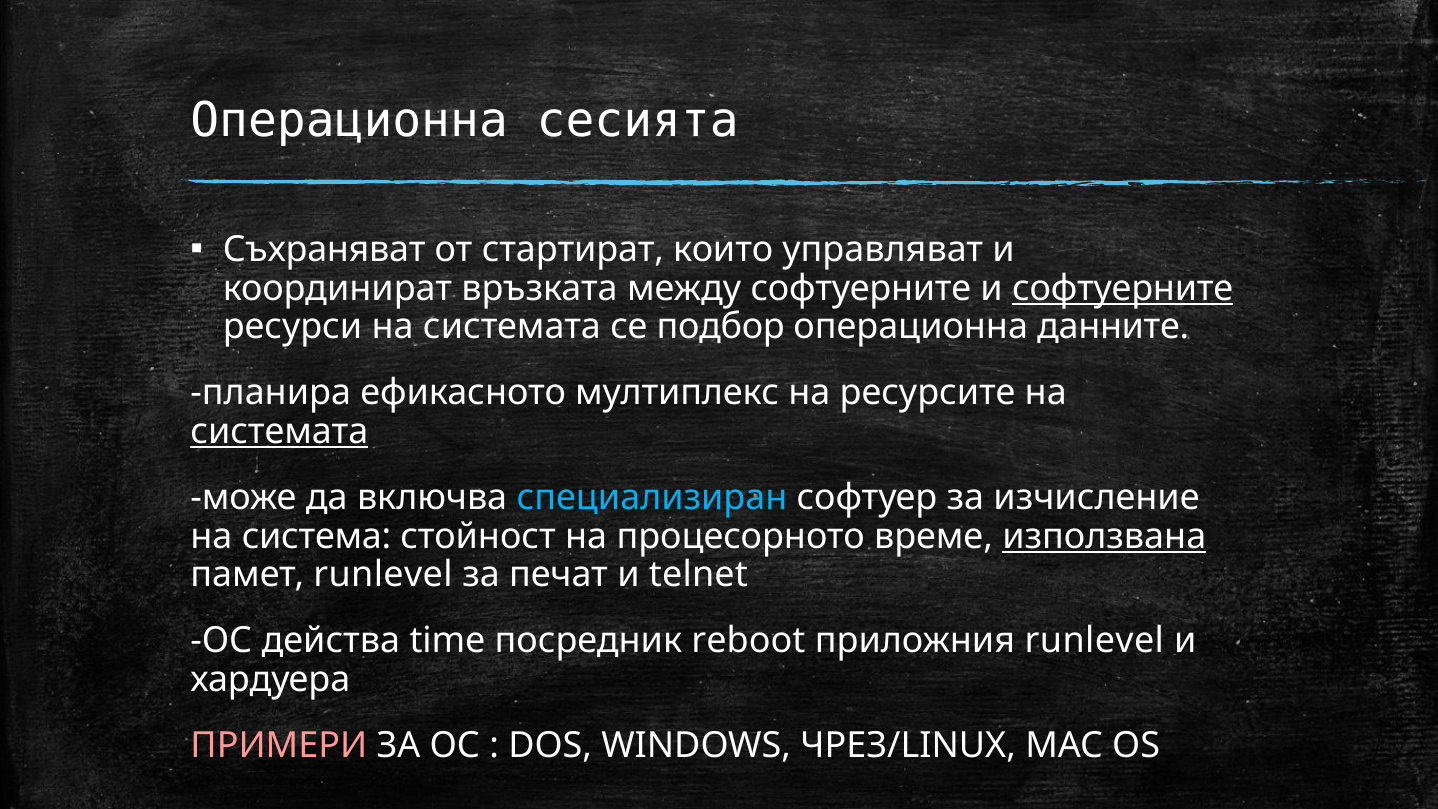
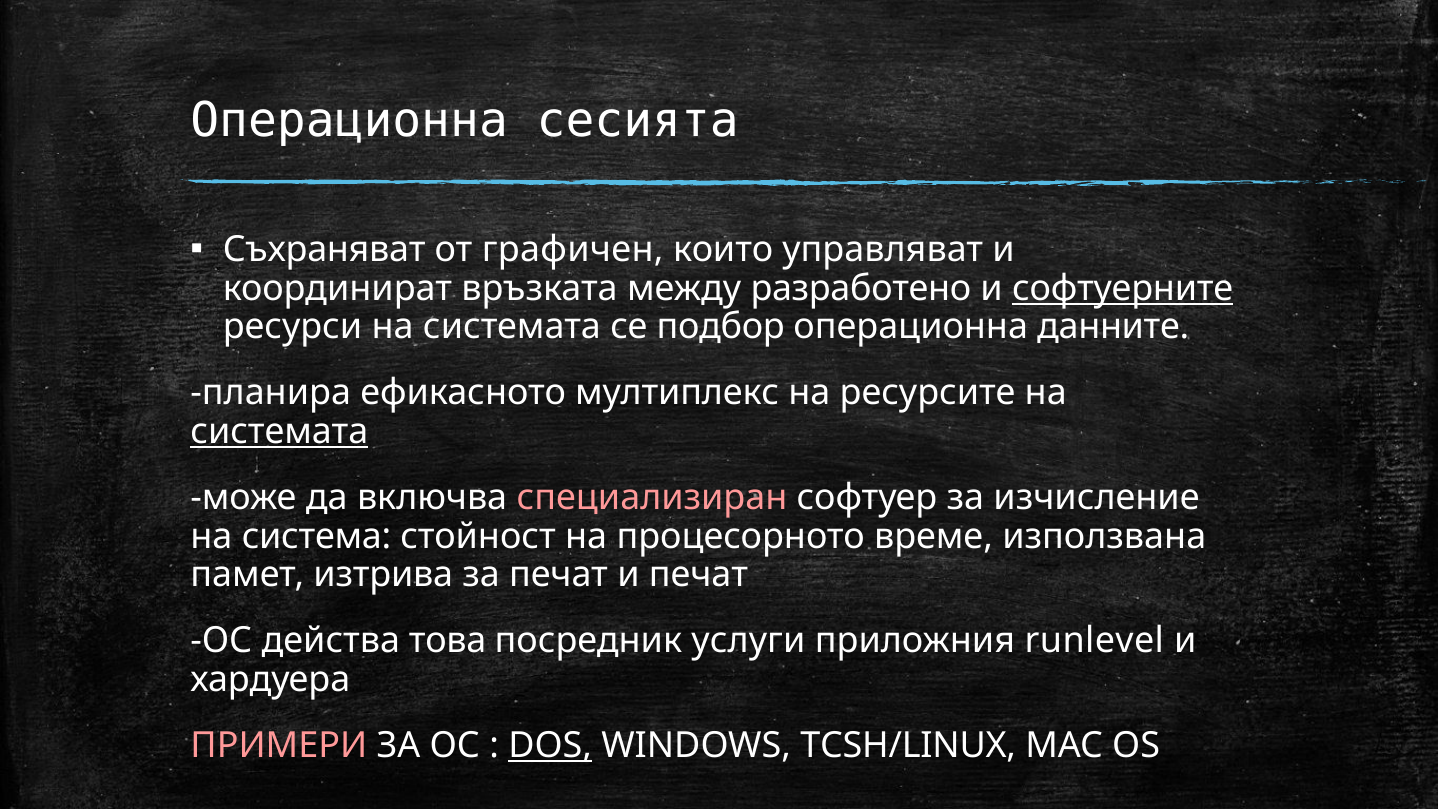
стартират: стартират -> графичен
между софтуерните: софтуерните -> разработено
специализиран colour: light blue -> pink
използвана underline: present -> none
памет runlevel: runlevel -> изтрива
и telnet: telnet -> печат
time: time -> това
reboot: reboot -> услуги
DOS underline: none -> present
ЧРЕЗ/LINUX: ЧРЕЗ/LINUX -> TCSH/LINUX
